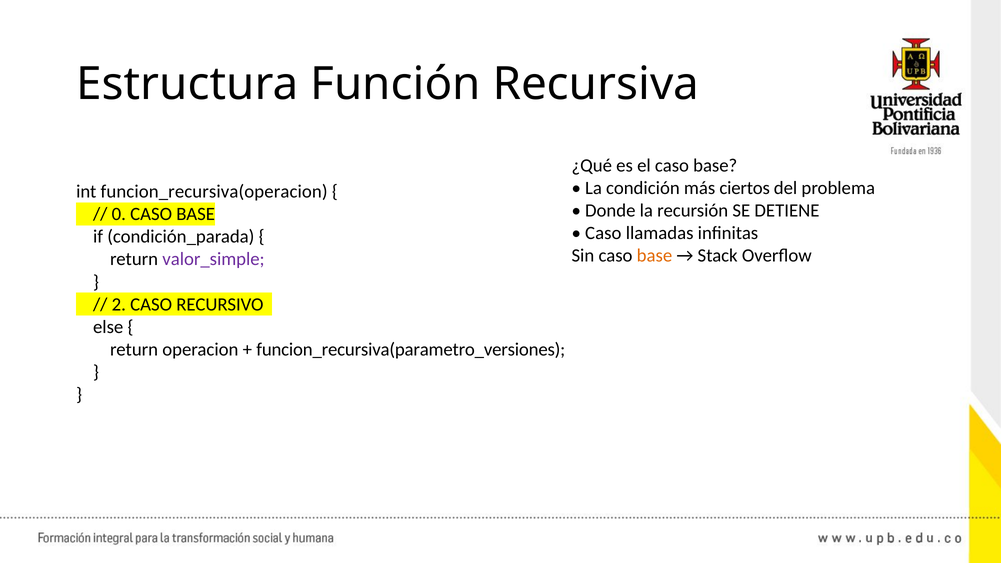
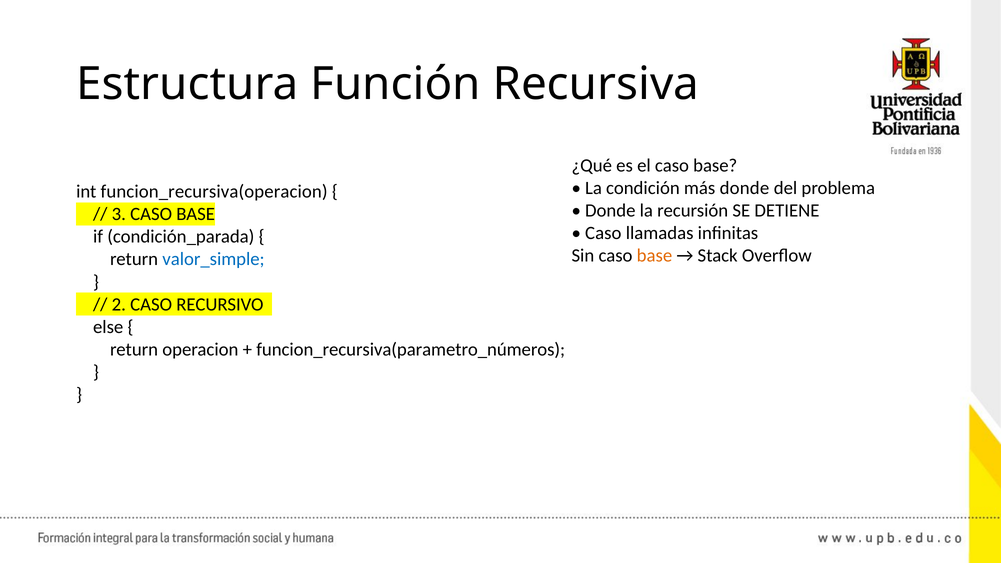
más ciertos: ciertos -> donde
0: 0 -> 3
valor_simple colour: purple -> blue
funcion_recursiva(parametro_versiones: funcion_recursiva(parametro_versiones -> funcion_recursiva(parametro_números
